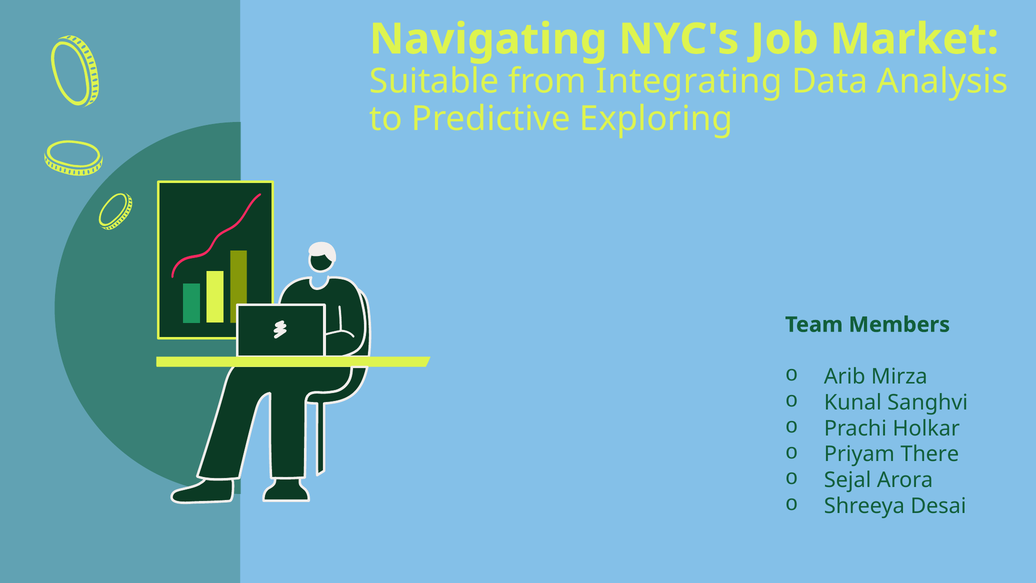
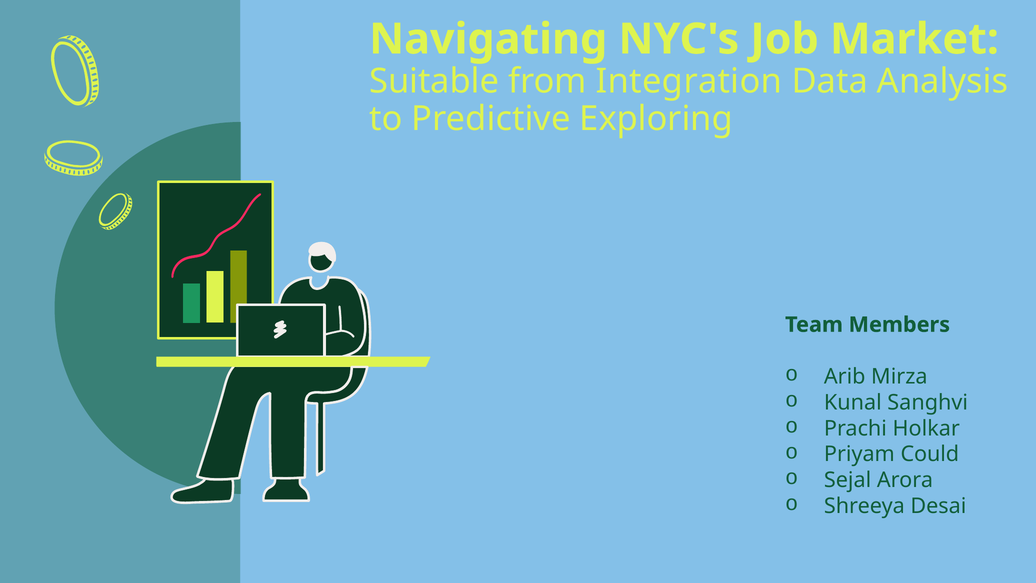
Integrating: Integrating -> Integration
There: There -> Could
